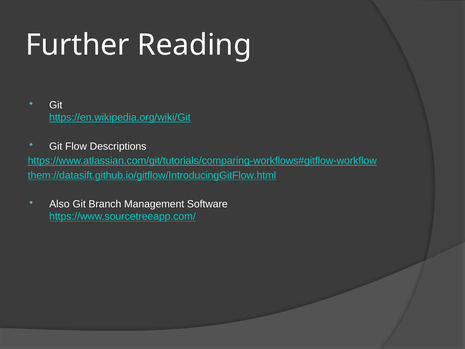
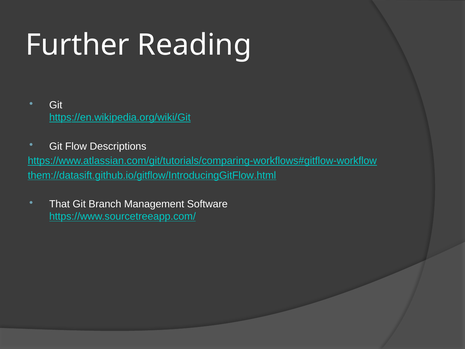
Also: Also -> That
